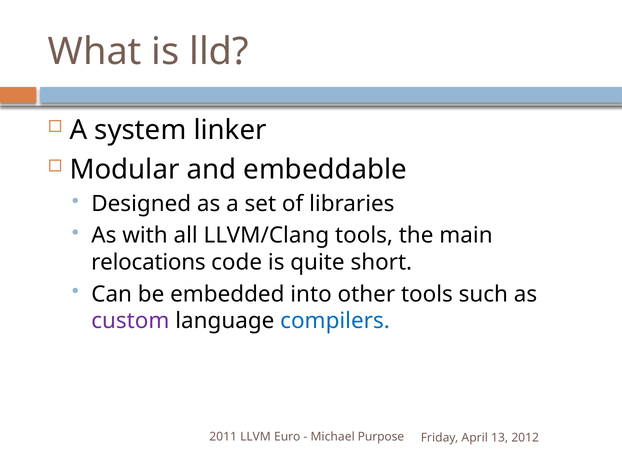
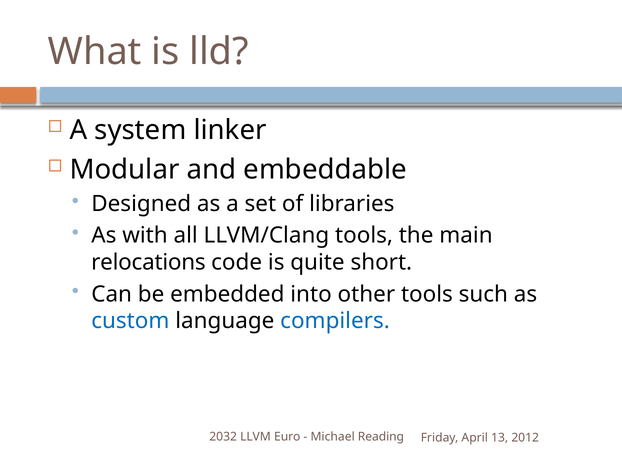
custom colour: purple -> blue
2011: 2011 -> 2032
Purpose: Purpose -> Reading
